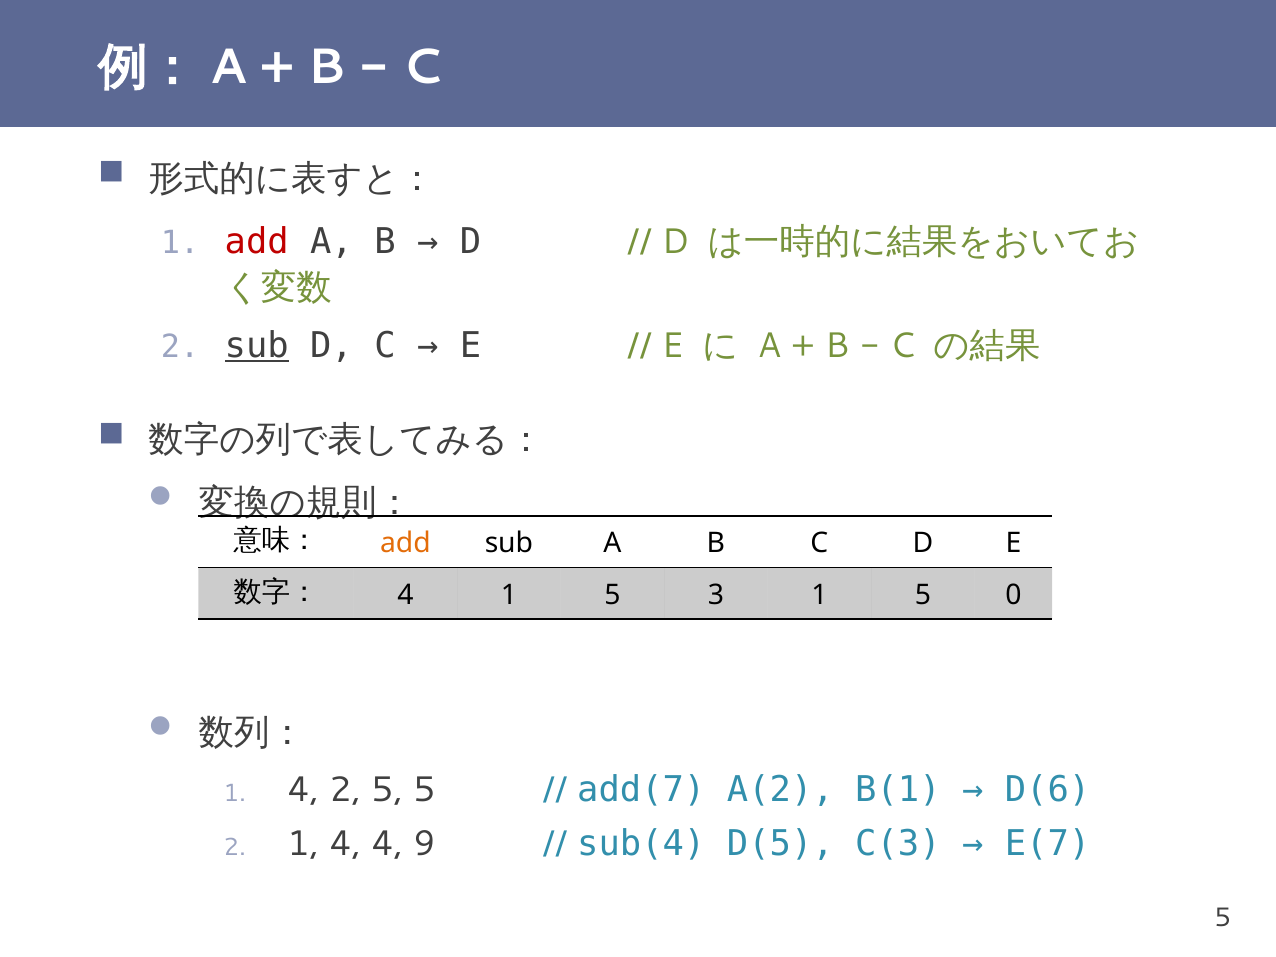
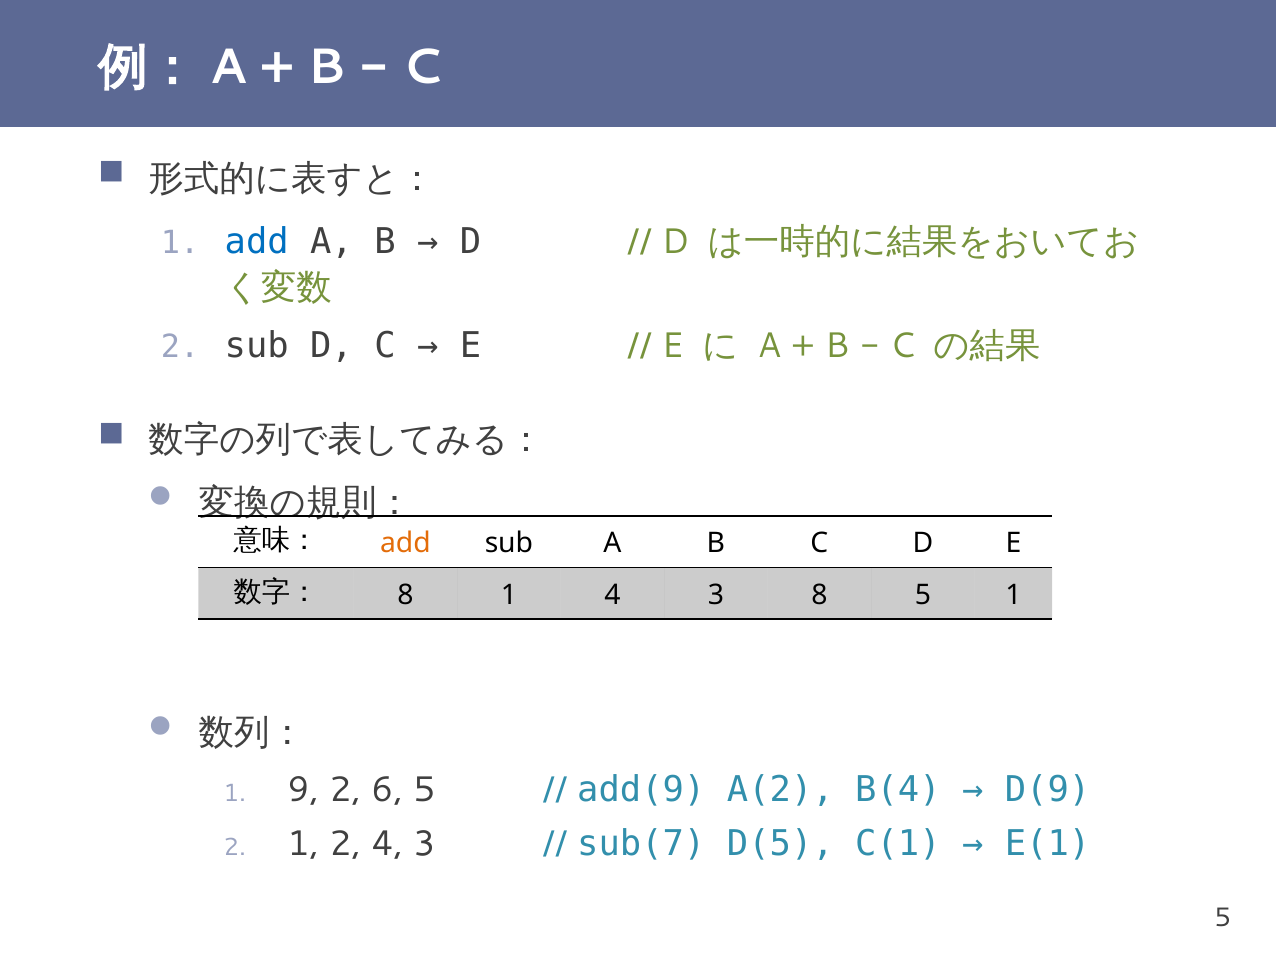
add at (257, 241) colour: red -> blue
sub at (257, 346) underline: present -> none
4 at (405, 595): 4 -> 8
5 at (612, 595): 5 -> 4
3 1: 1 -> 8
5 0: 0 -> 1
4 at (303, 790): 4 -> 9
2 5: 5 -> 6
add(7: add(7 -> add(9
B(1: B(1 -> B(4
D(6: D(6 -> D(9
2 1 4: 4 -> 2
9 at (424, 844): 9 -> 3
sub(4: sub(4 -> sub(7
C(3: C(3 -> C(1
E(7: E(7 -> E(1
